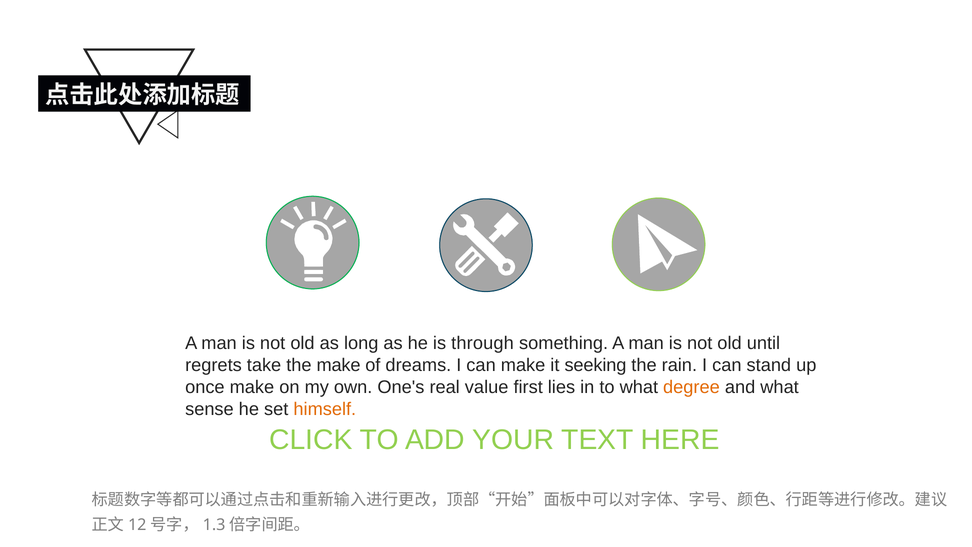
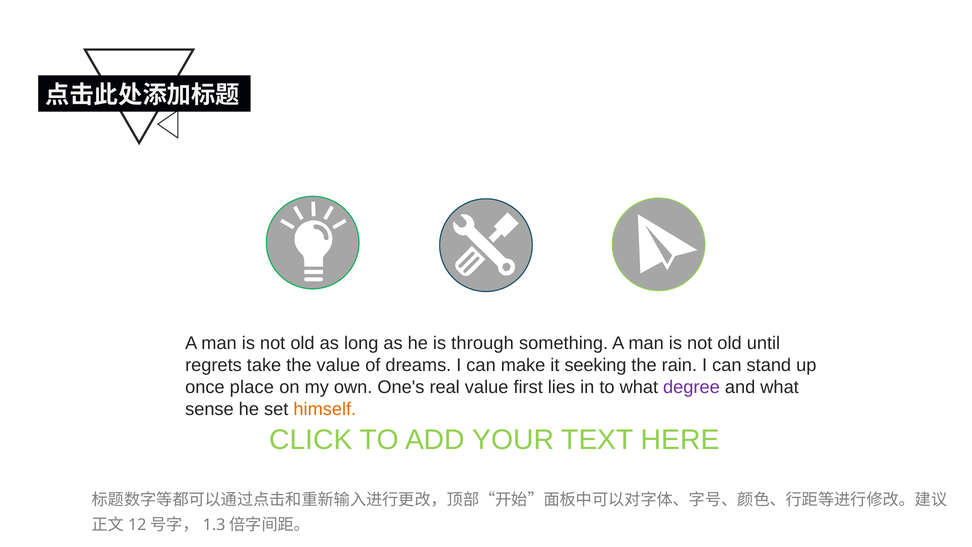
the make: make -> value
once make: make -> place
degree colour: orange -> purple
